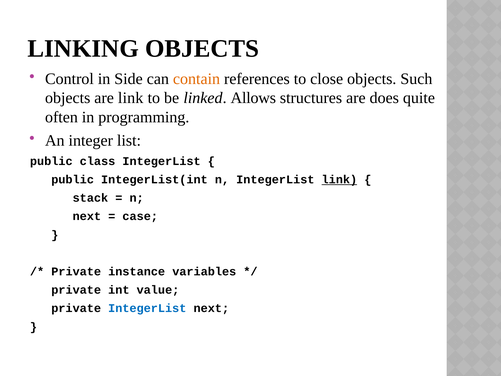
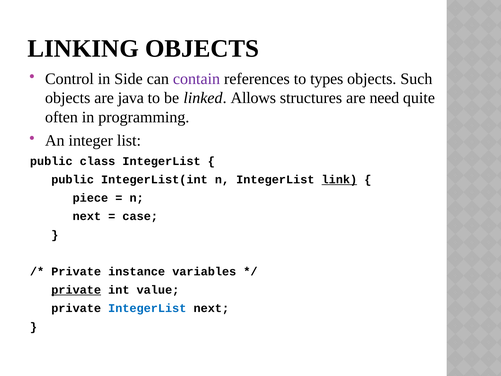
contain colour: orange -> purple
close: close -> types
are link: link -> java
does: does -> need
stack: stack -> piece
private at (76, 290) underline: none -> present
